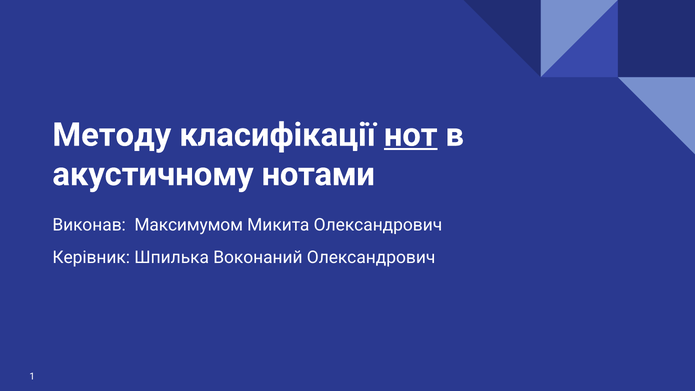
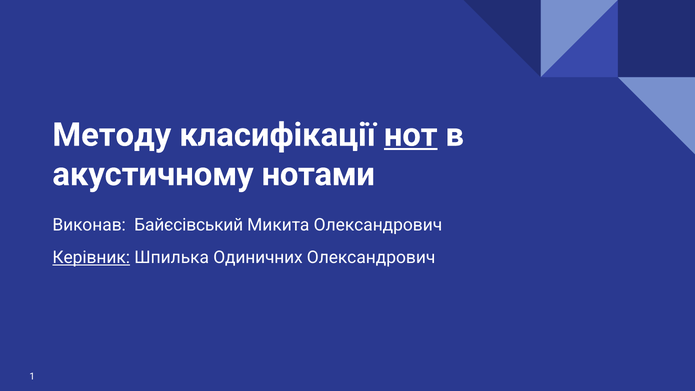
Максимумом: Максимумом -> Байєсівський
Керівник underline: none -> present
Воконаний: Воконаний -> Одиничних
